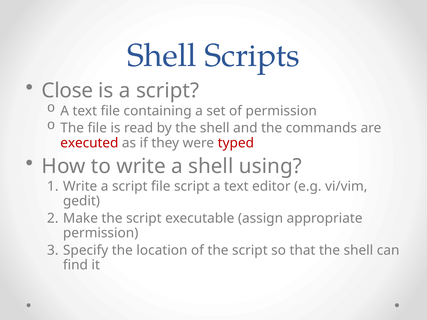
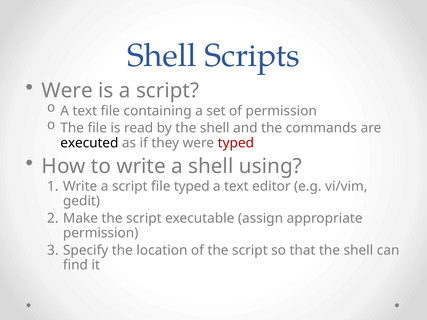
Close at (67, 91): Close -> Were
executed colour: red -> black
file script: script -> typed
